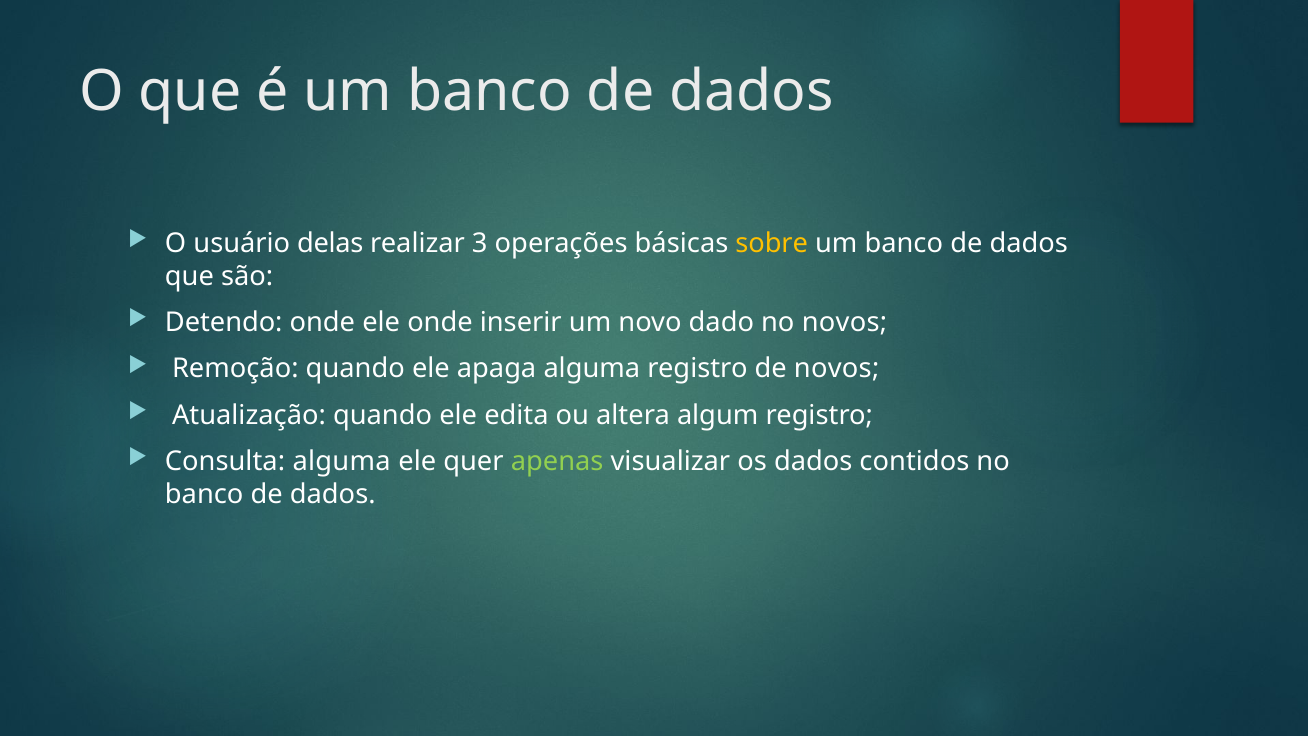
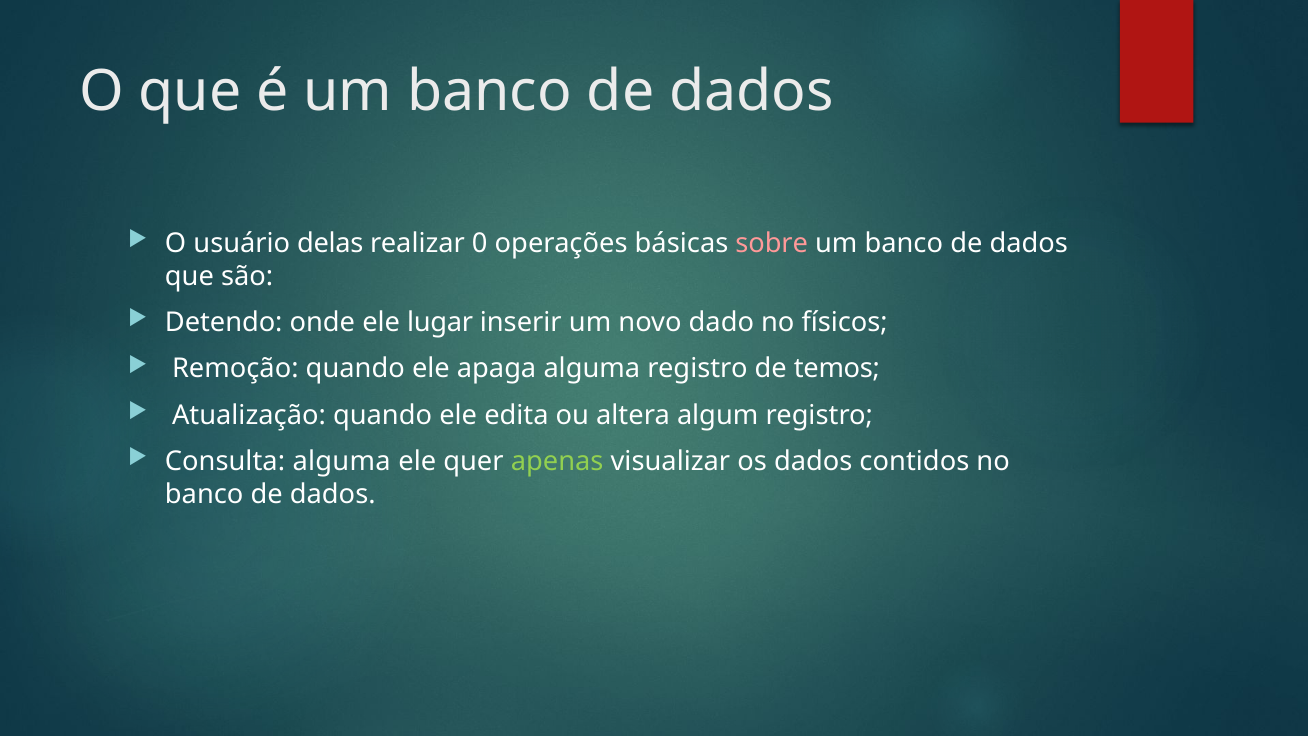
3: 3 -> 0
sobre colour: yellow -> pink
ele onde: onde -> lugar
no novos: novos -> físicos
de novos: novos -> temos
